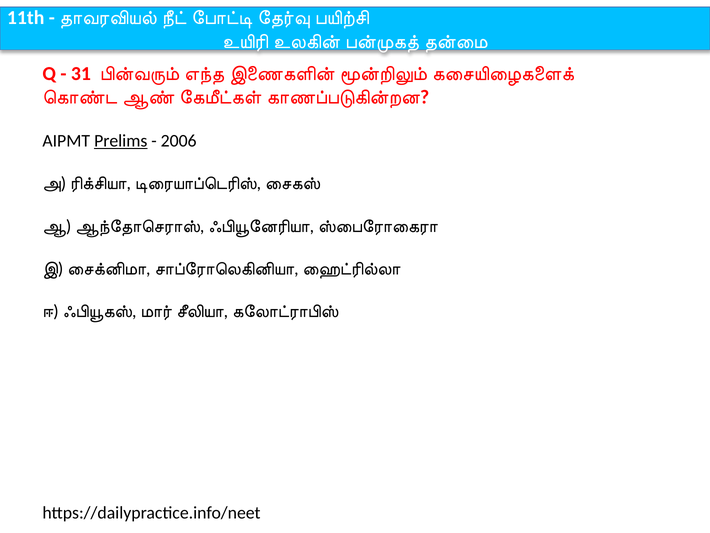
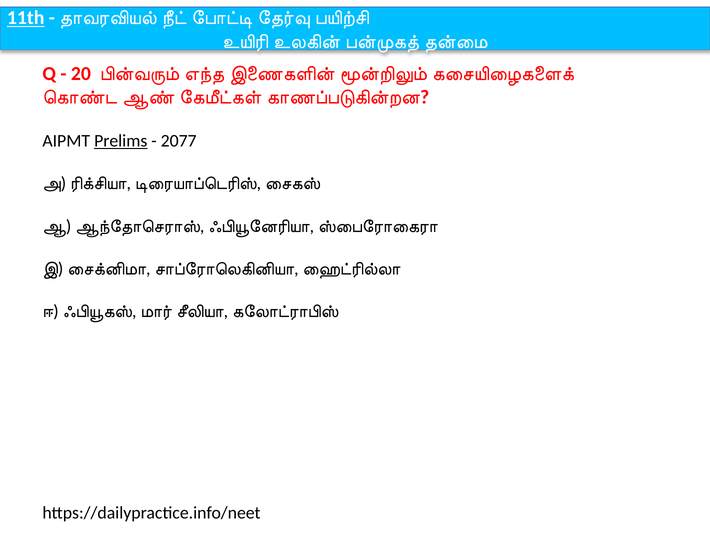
11th underline: none -> present
31: 31 -> 20
2006: 2006 -> 2077
